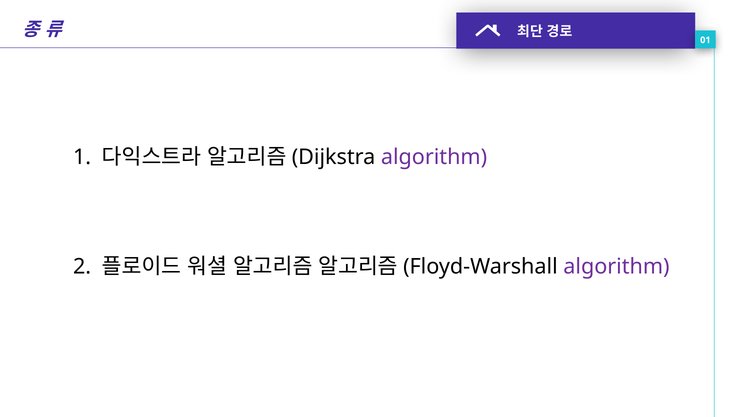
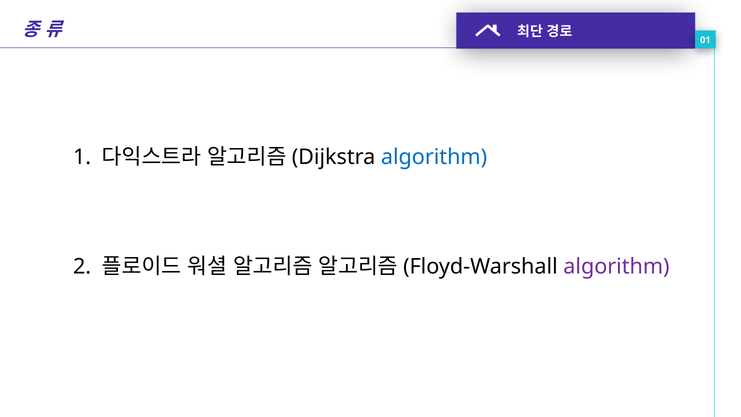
algorithm at (434, 157) colour: purple -> blue
